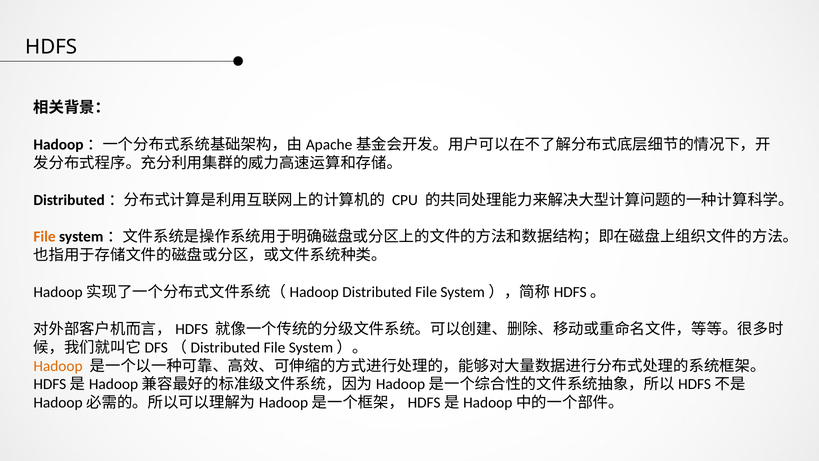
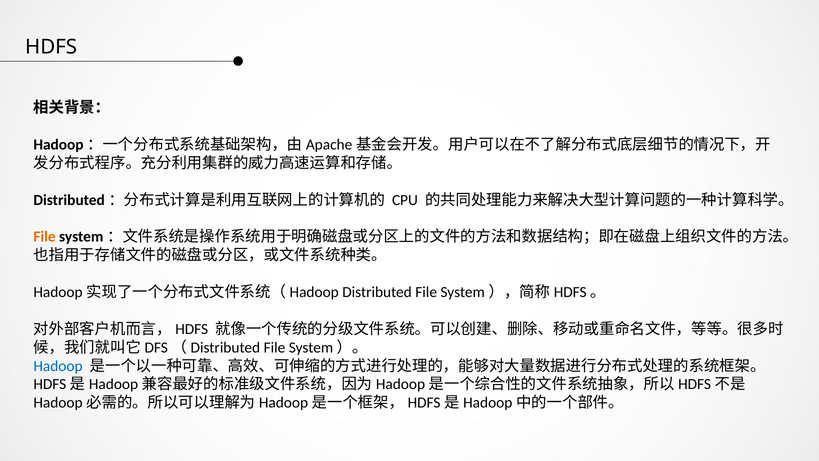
Hadoop colour: orange -> blue
